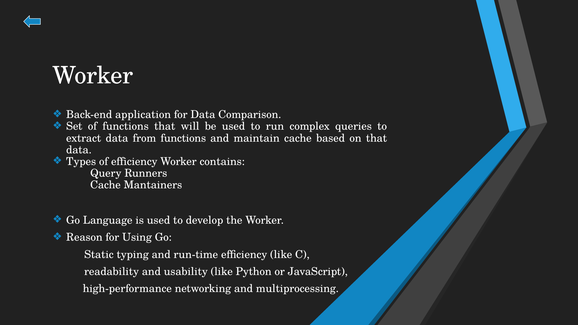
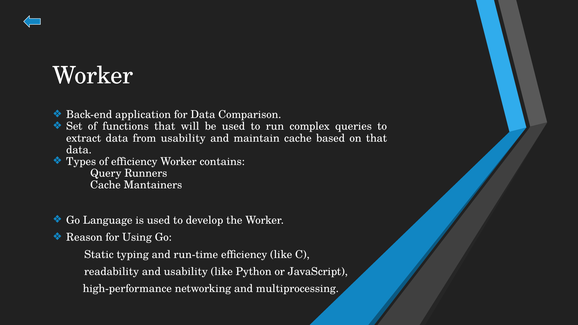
from functions: functions -> usability
